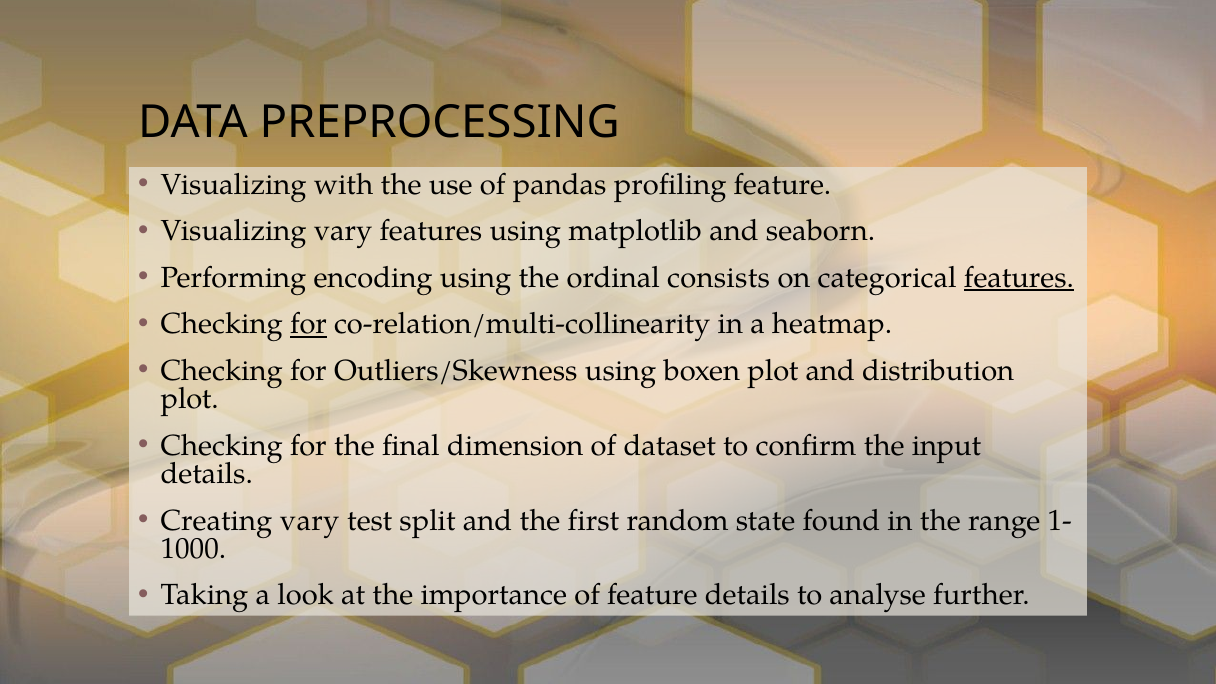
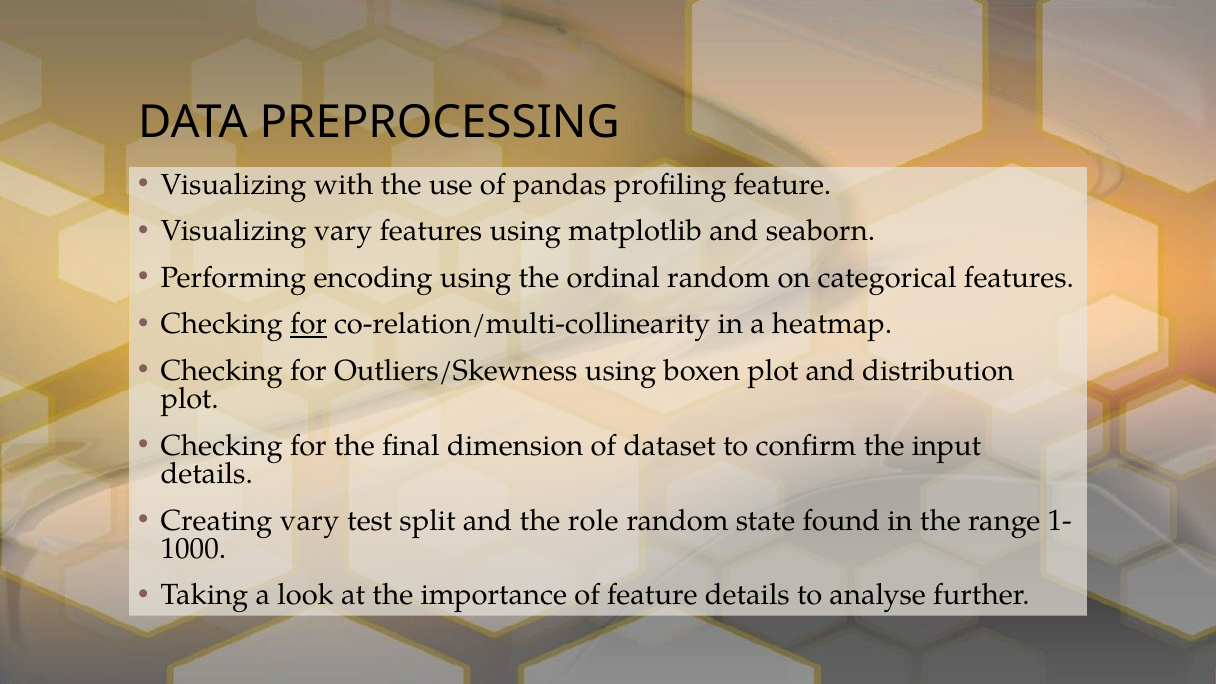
ordinal consists: consists -> random
features at (1019, 278) underline: present -> none
first: first -> role
